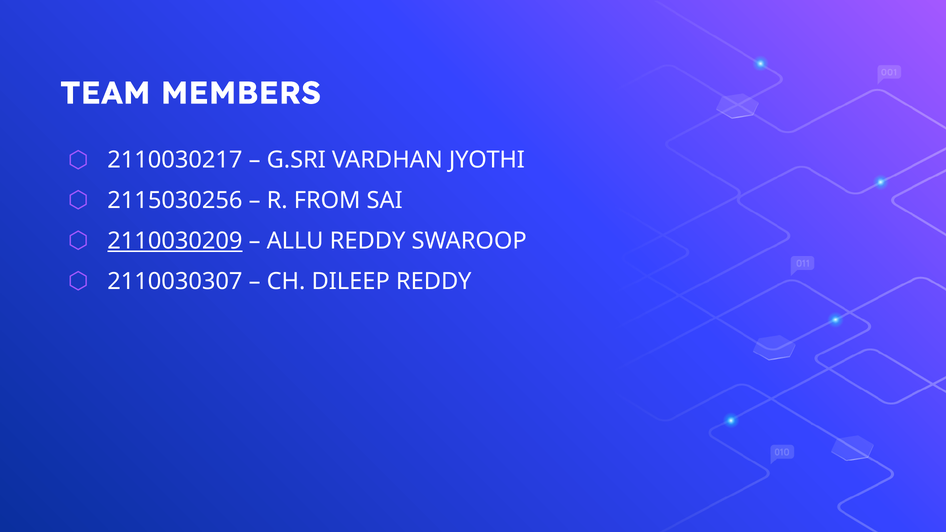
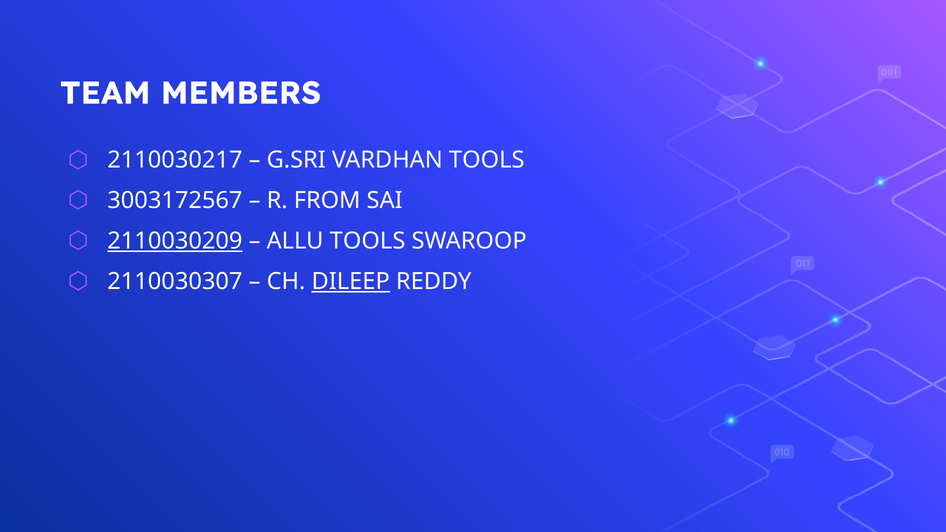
VARDHAN JYOTHI: JYOTHI -> TOOLS
2115030256: 2115030256 -> 3003172567
ALLU REDDY: REDDY -> TOOLS
DILEEP underline: none -> present
